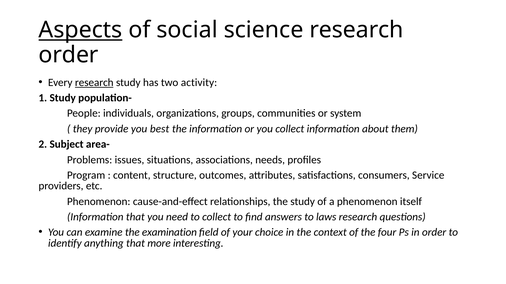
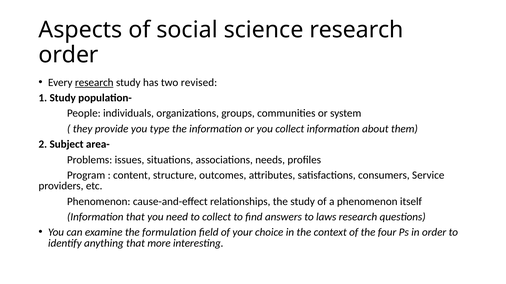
Aspects underline: present -> none
activity: activity -> revised
best: best -> type
examination: examination -> formulation
